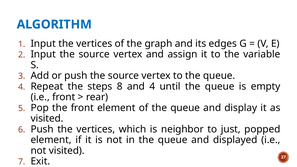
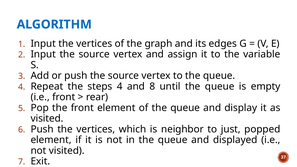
steps 8: 8 -> 4
and 4: 4 -> 8
